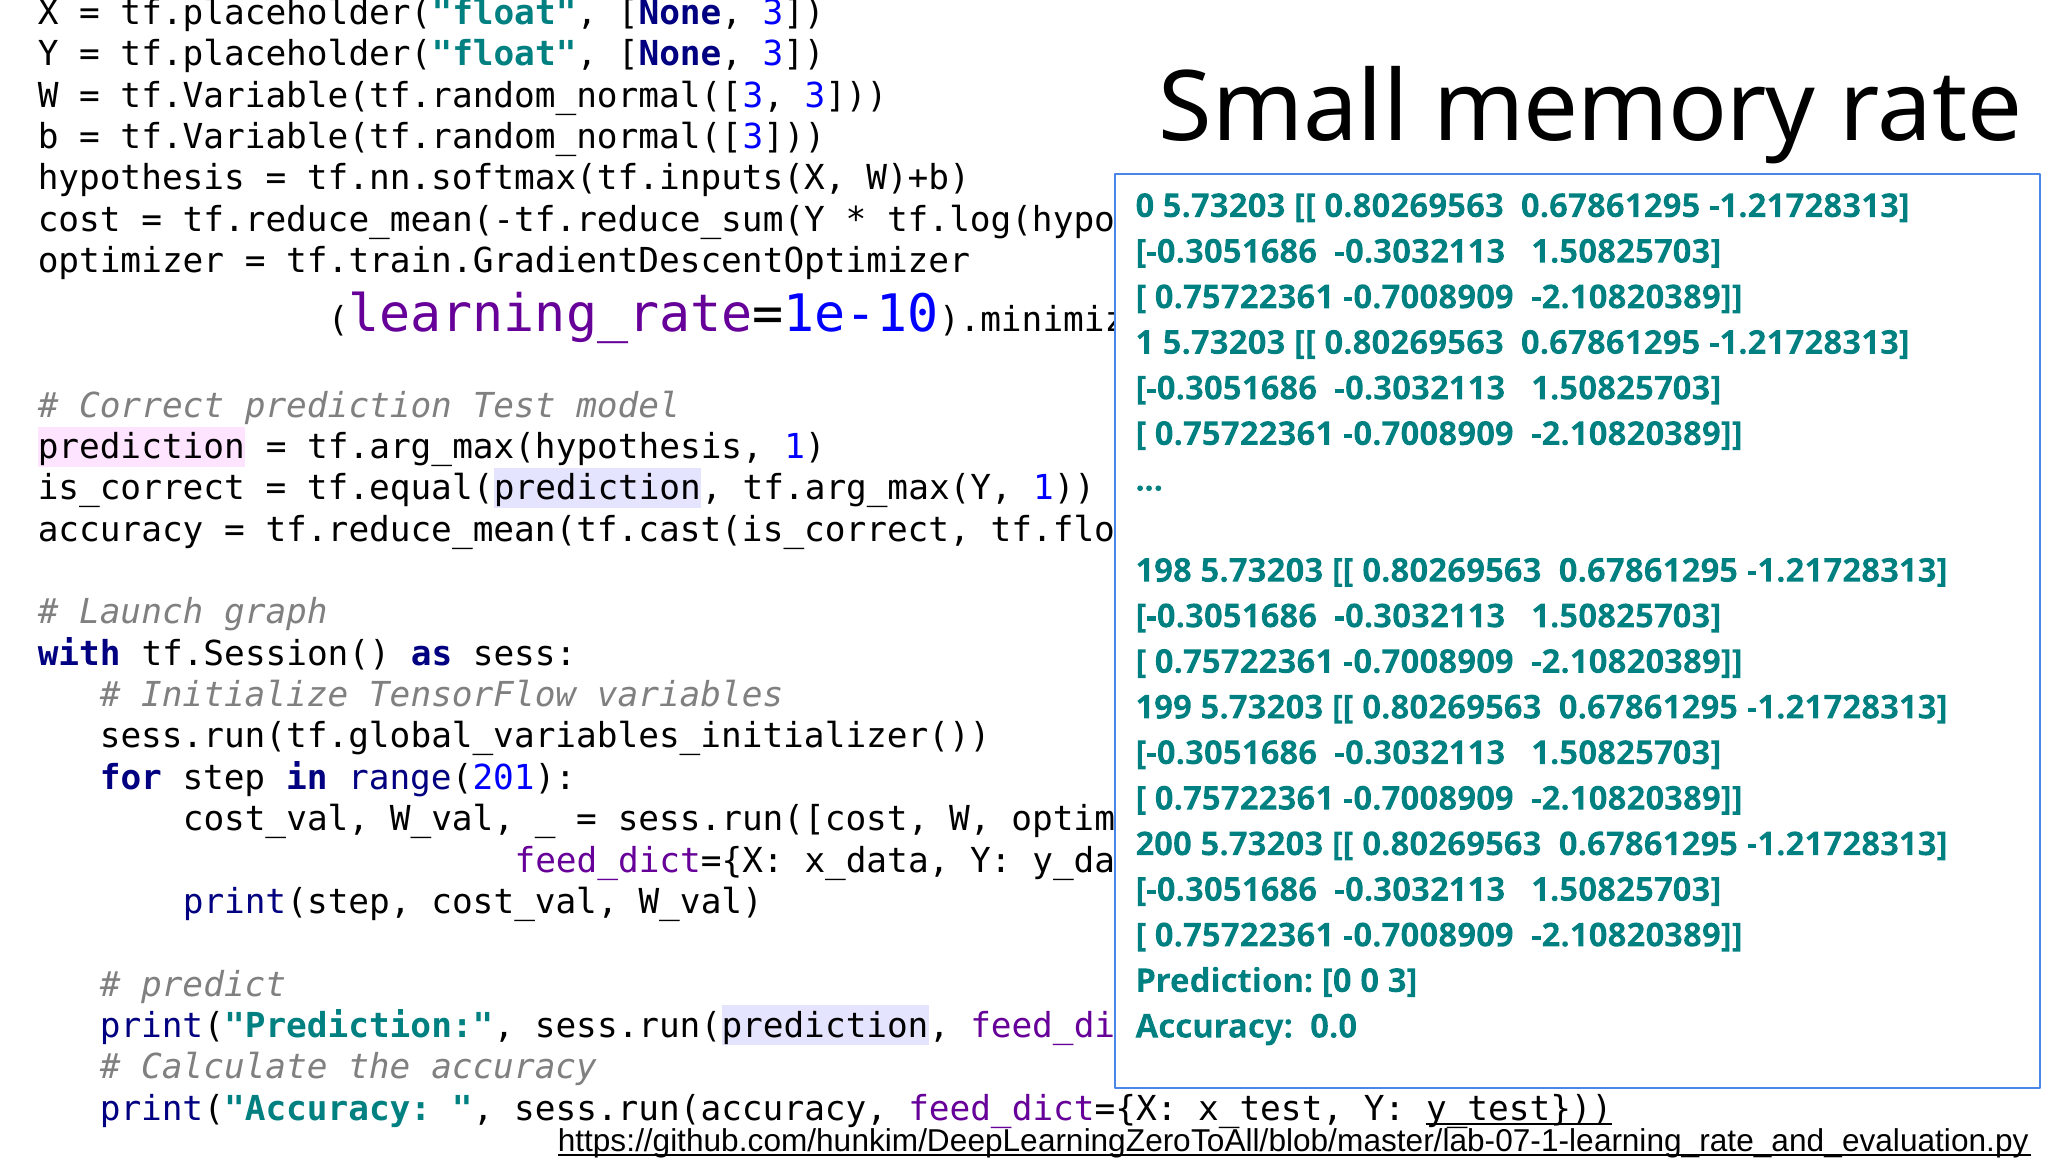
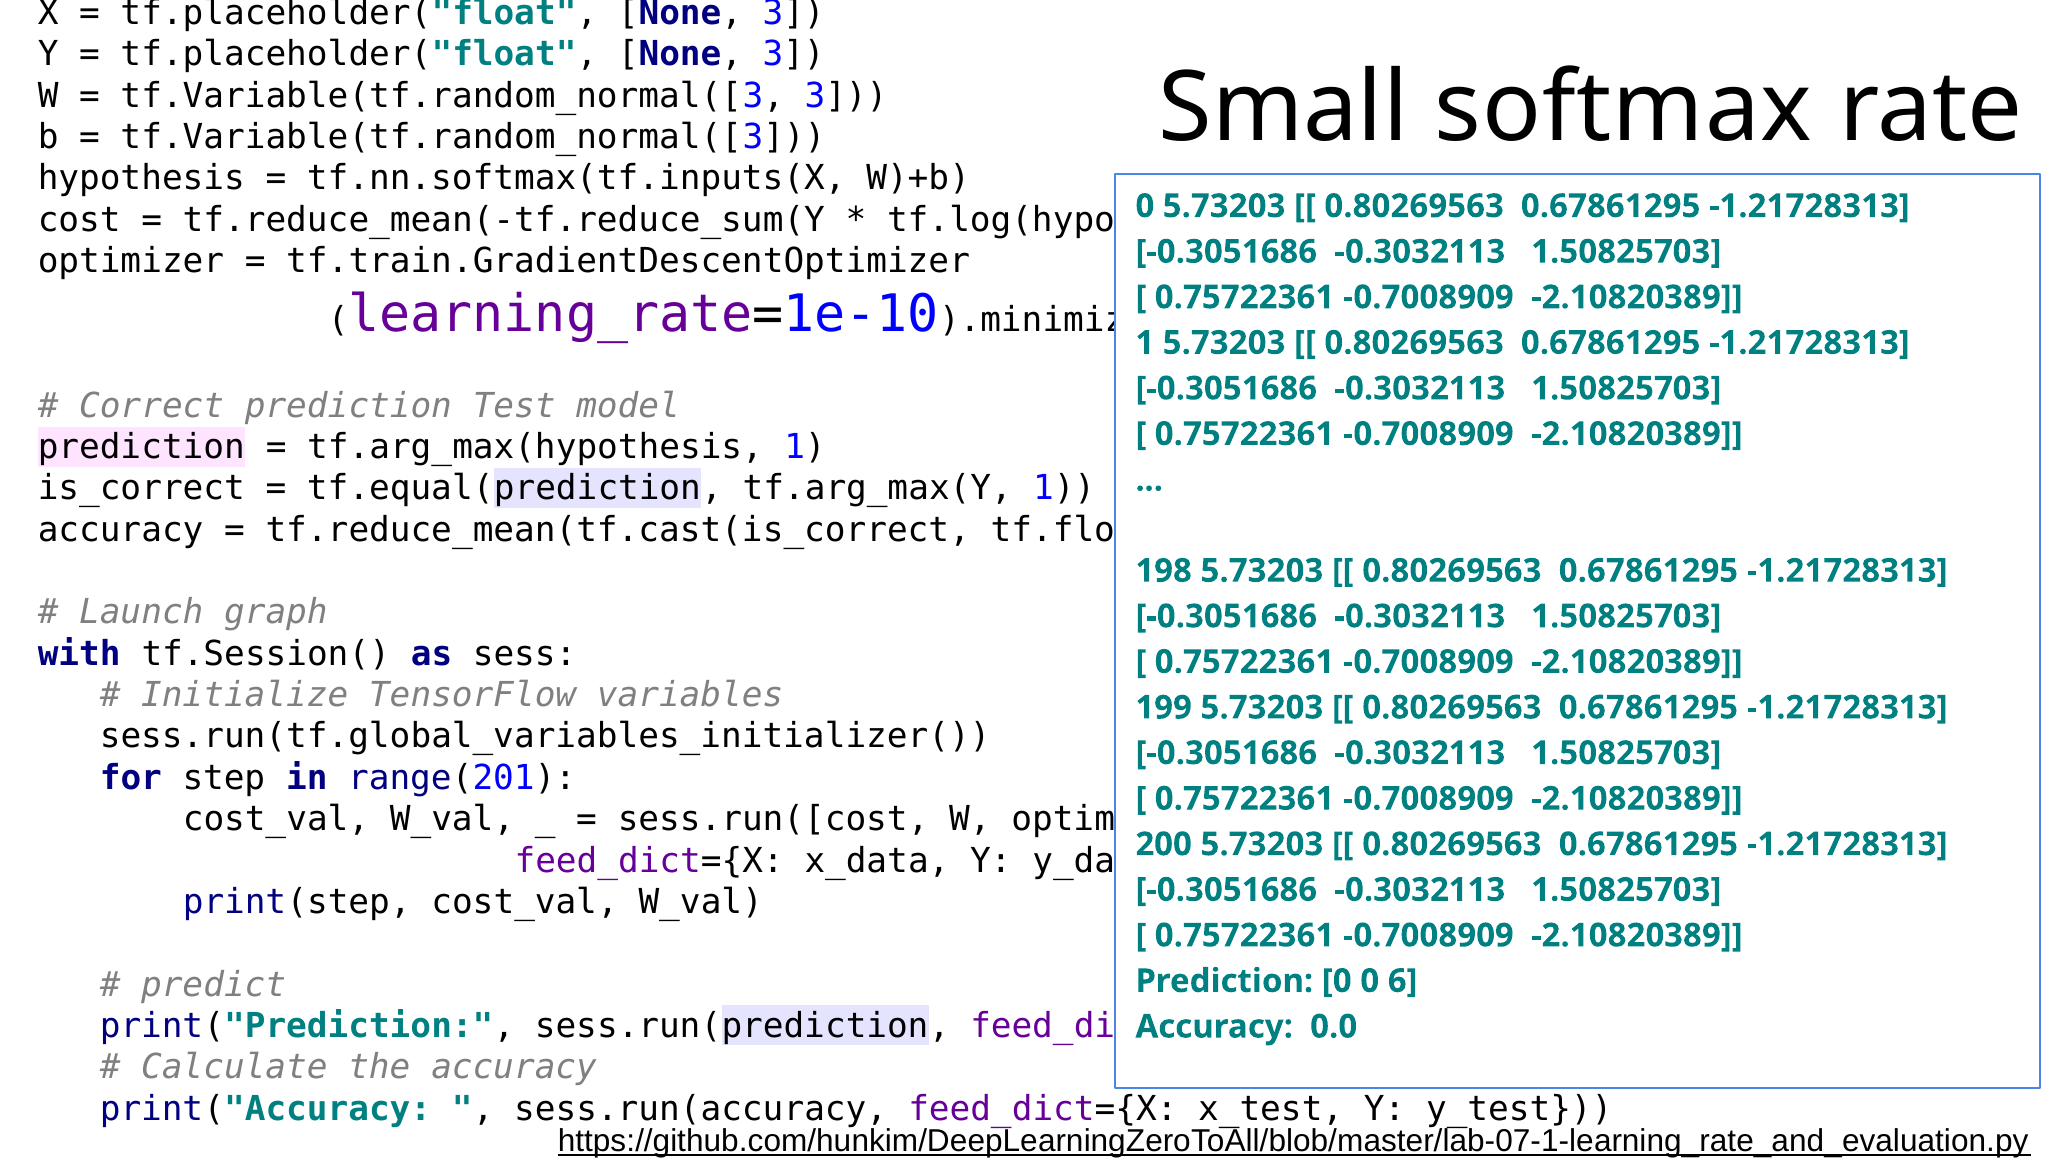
memory: memory -> softmax
0 3: 3 -> 6
y_test underline: present -> none
